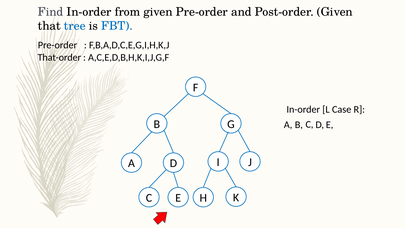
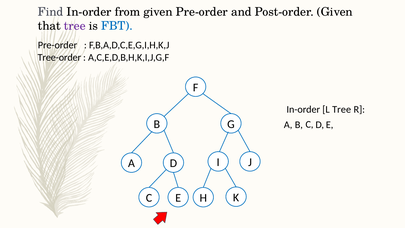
tree at (75, 26) colour: blue -> purple
That-order: That-order -> Tree-order
L Case: Case -> Tree
